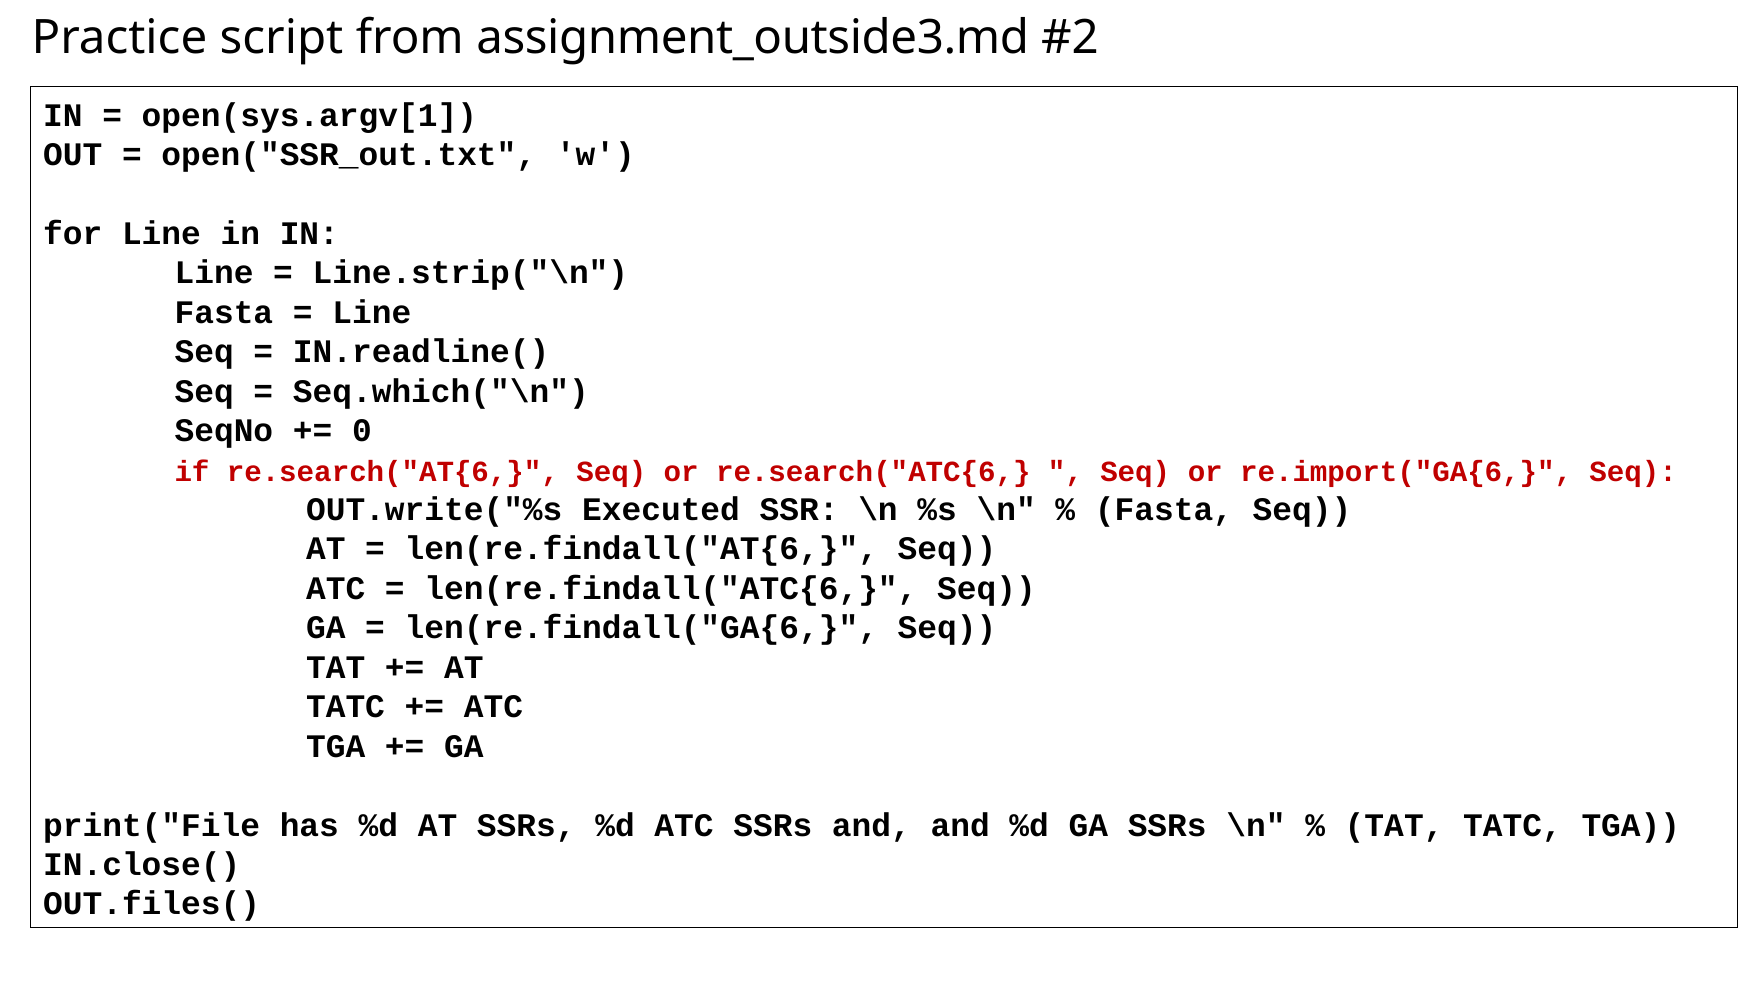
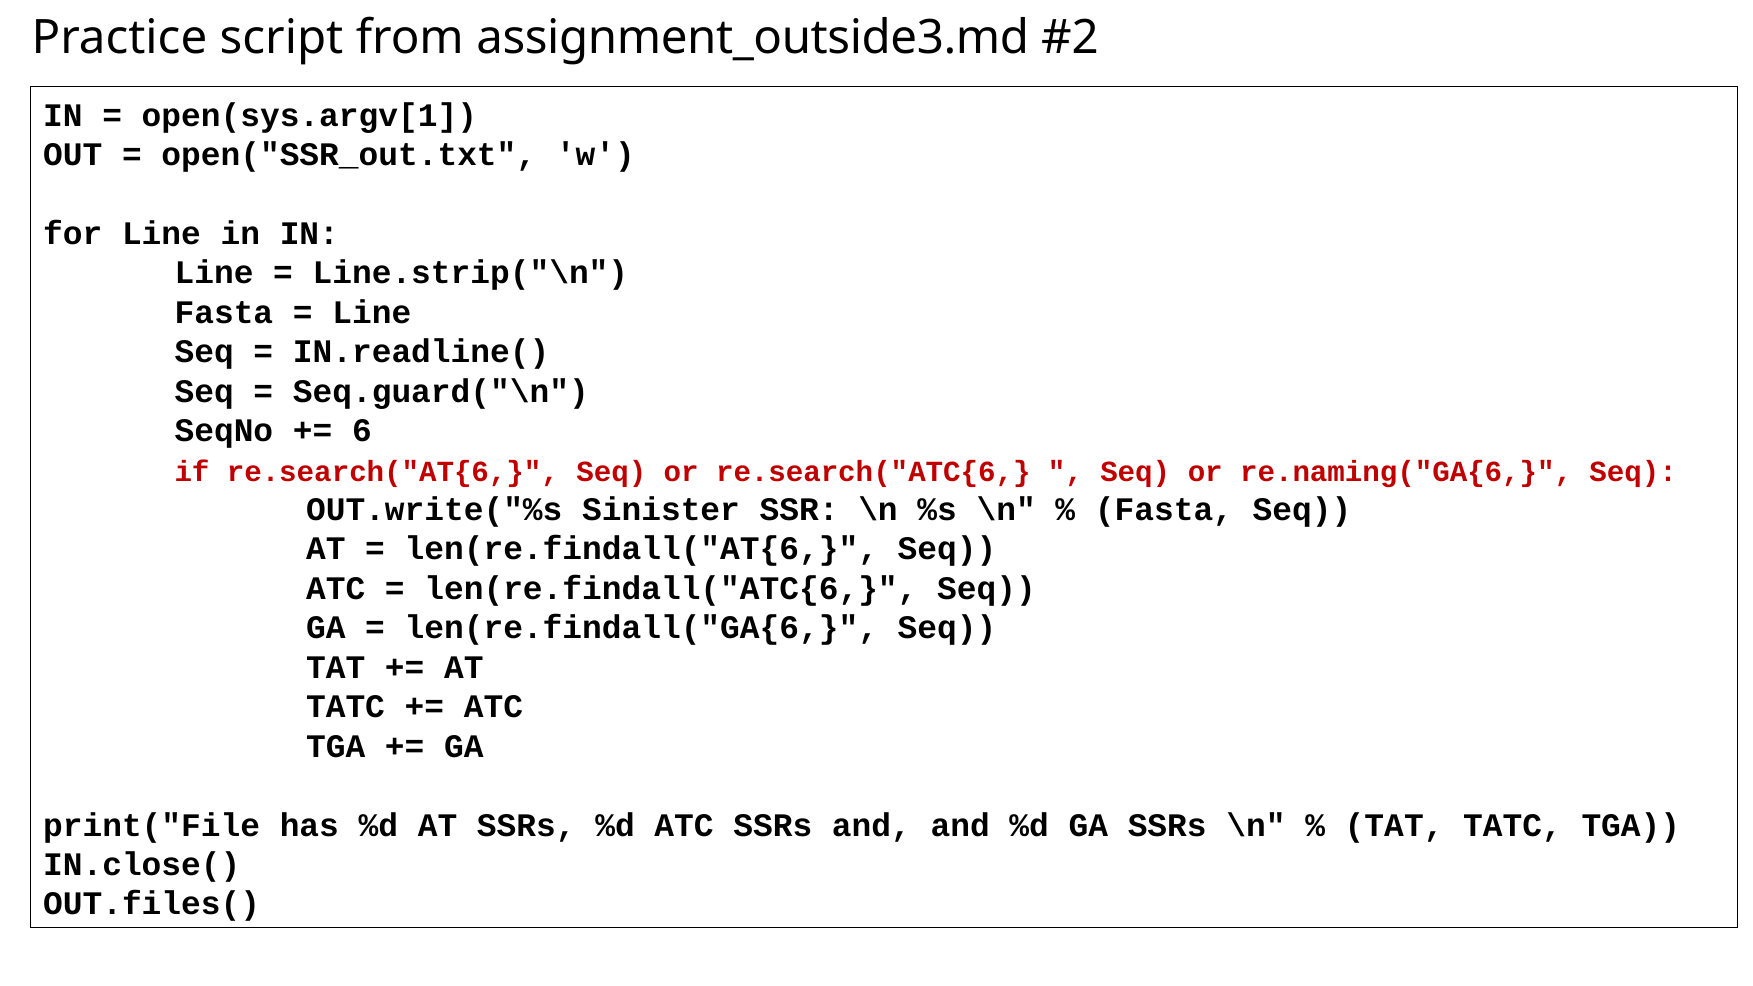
Seq.which("\n: Seq.which("\n -> Seq.guard("\n
0: 0 -> 6
re.import("GA{6: re.import("GA{6 -> re.naming("GA{6
Executed: Executed -> Sinister
